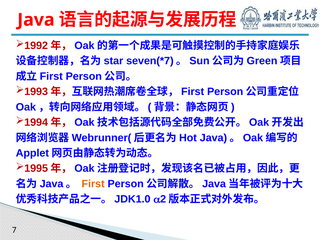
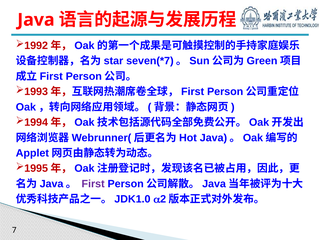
First colour: orange -> purple
